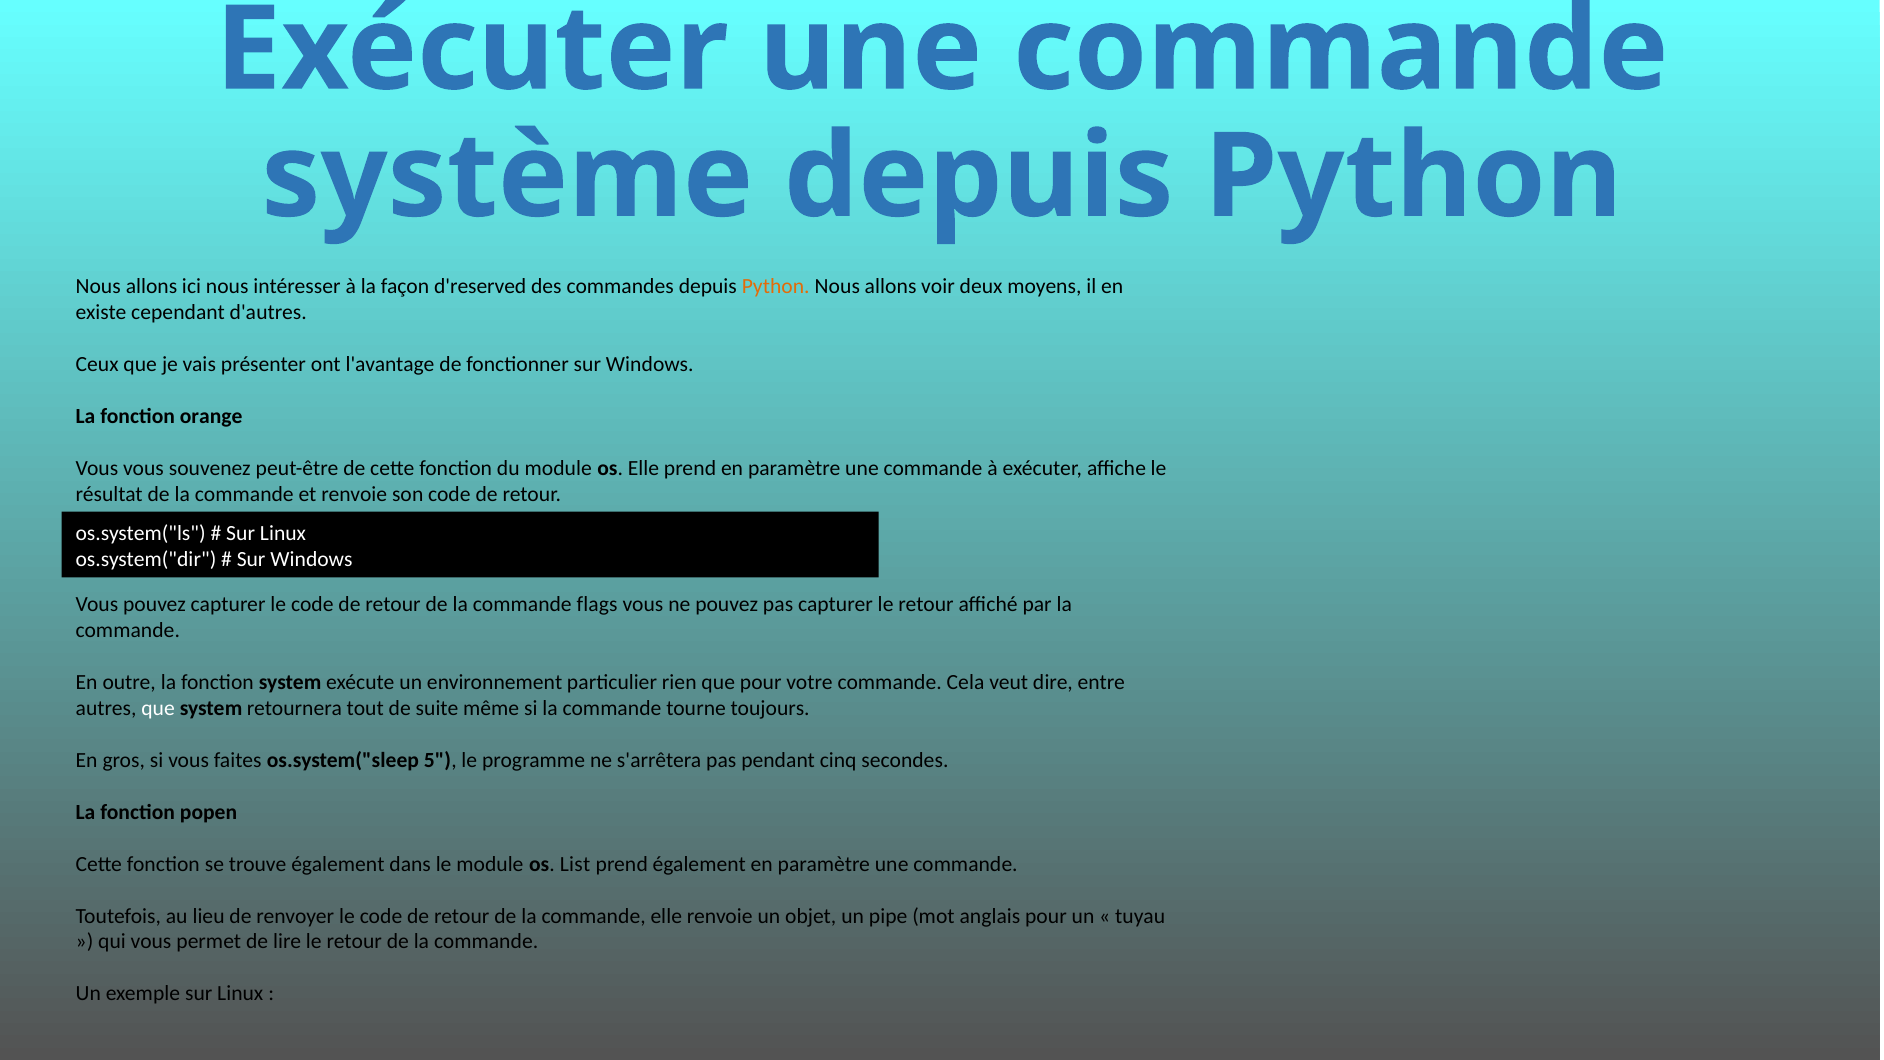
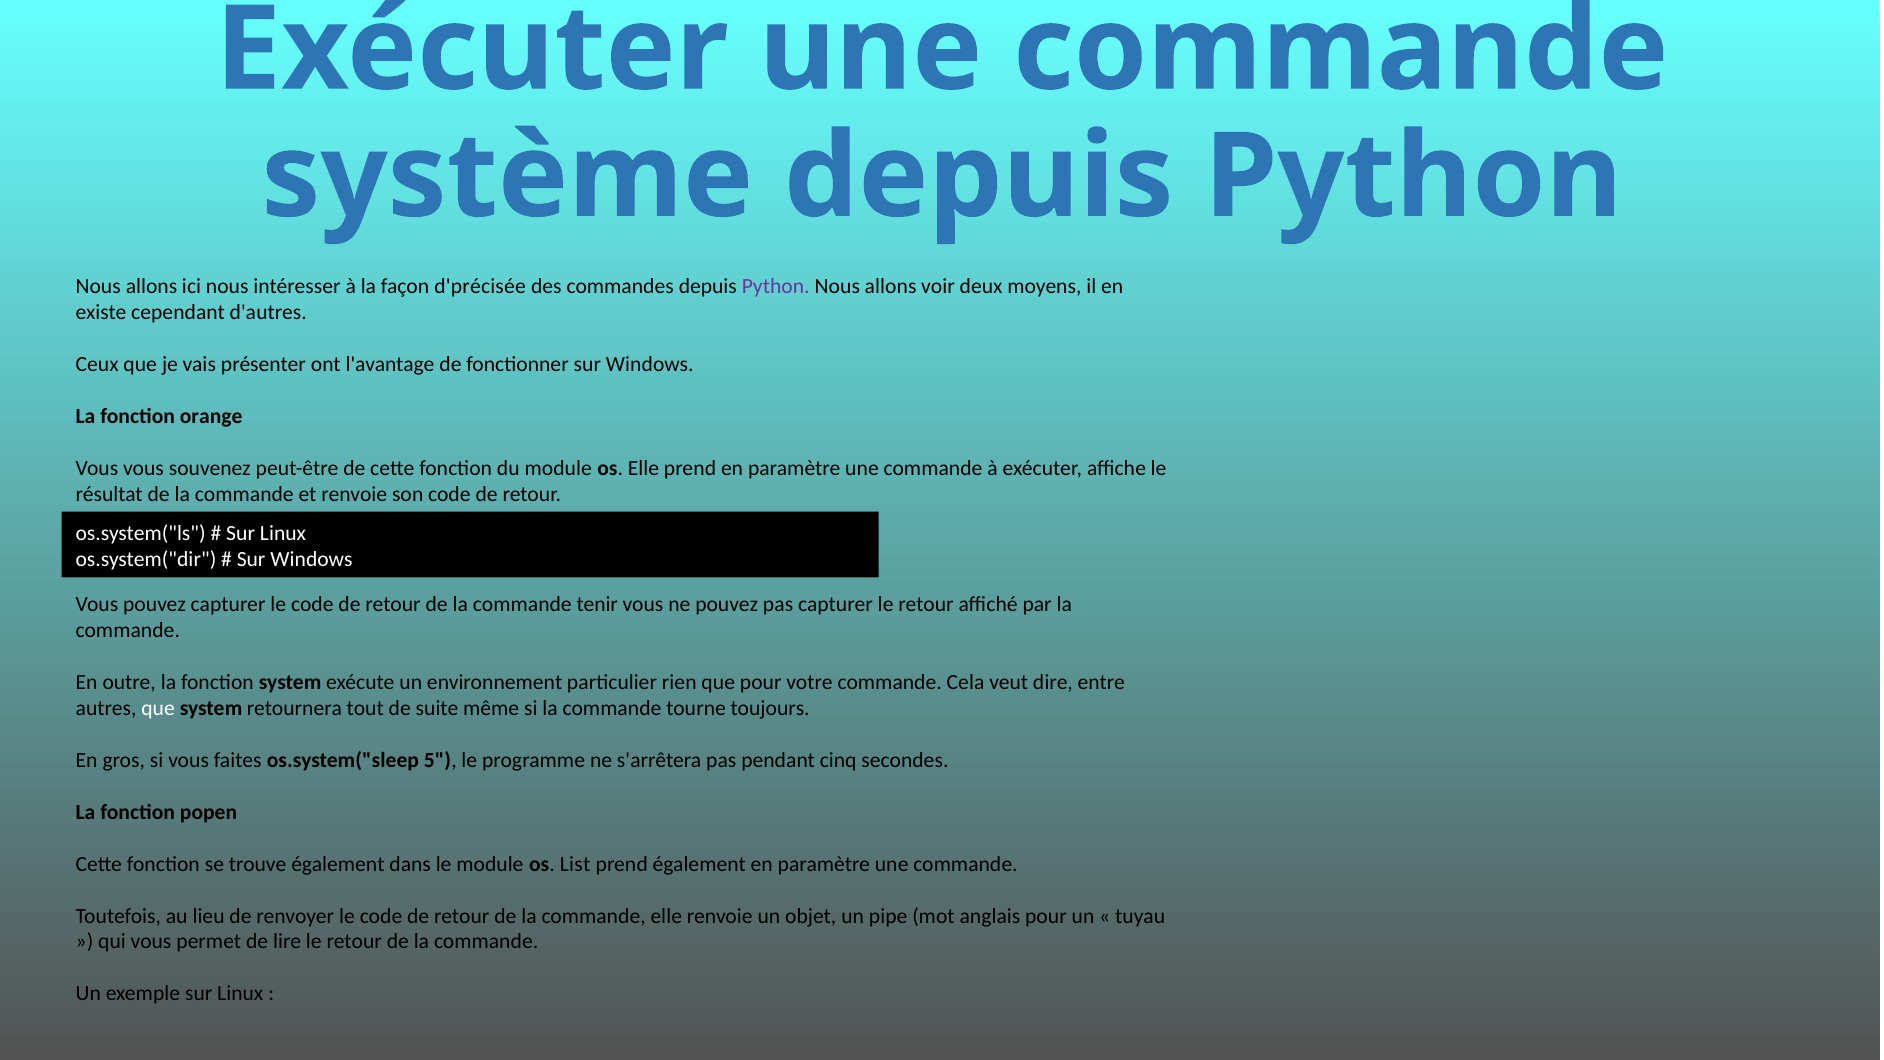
d'reserved: d'reserved -> d'précisée
Python at (776, 286) colour: orange -> purple
flags: flags -> tenir
